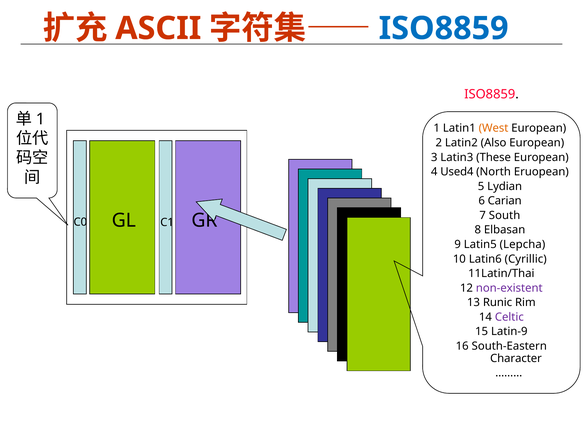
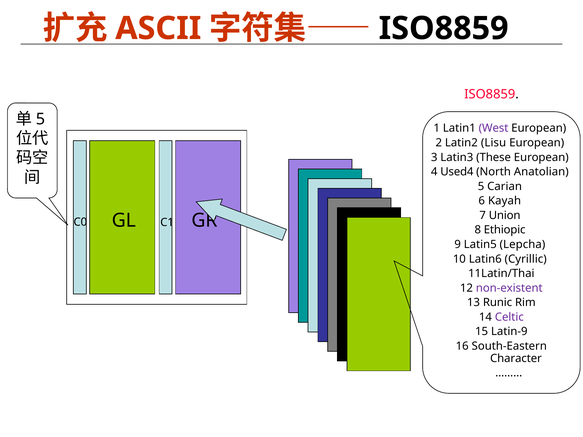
ISO8859 at (444, 28) colour: blue -> black
1 at (40, 119): 1 -> 5
West colour: orange -> purple
Also: Also -> Lisu
Eruopean: Eruopean -> Anatolian
Lydian: Lydian -> Carian
Carian: Carian -> Kayah
South: South -> Union
Elbasan: Elbasan -> Ethiopic
